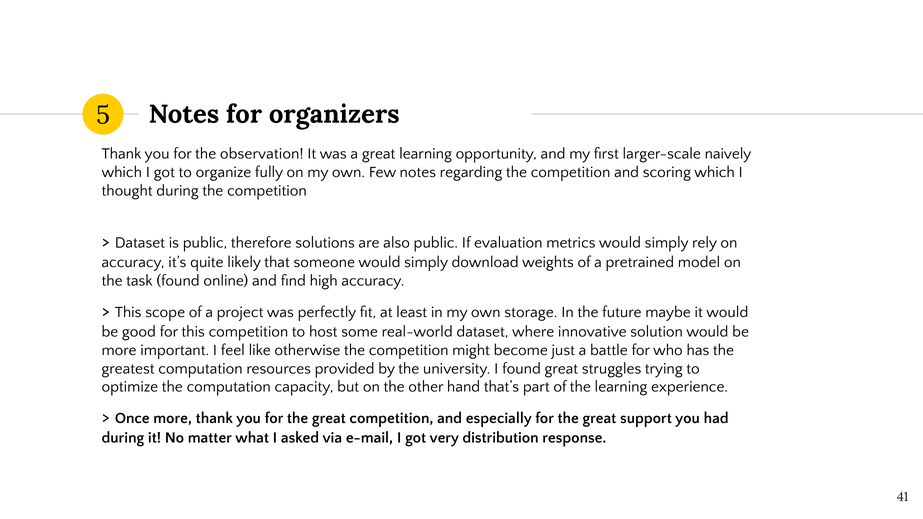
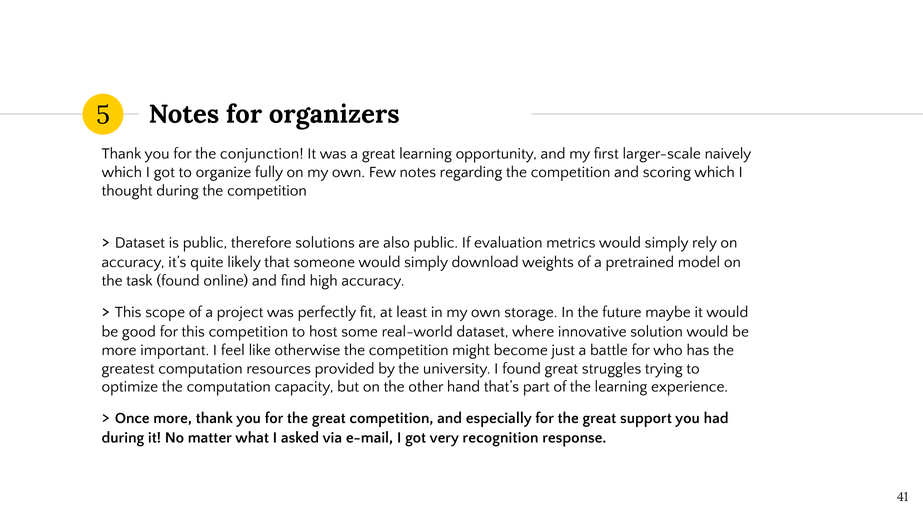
observation: observation -> conjunction
distribution: distribution -> recognition
